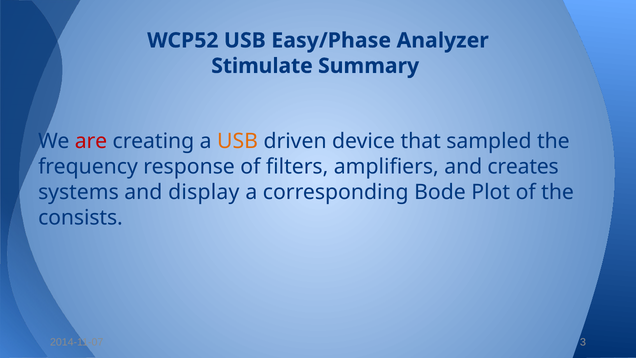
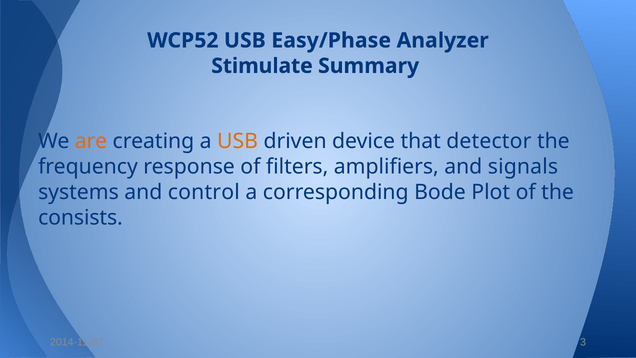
are colour: red -> orange
sampled: sampled -> detector
creates: creates -> signals
display: display -> control
